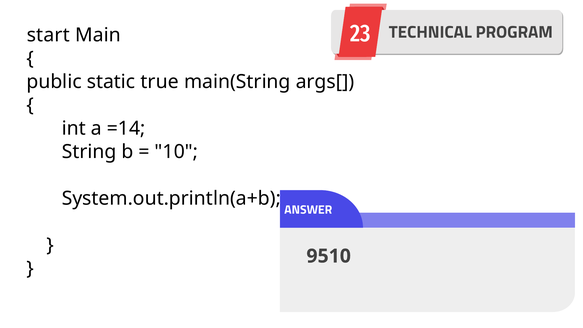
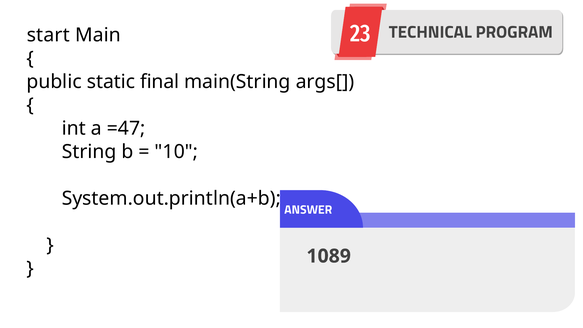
true: true -> final
=14: =14 -> =47
9510: 9510 -> 1089
